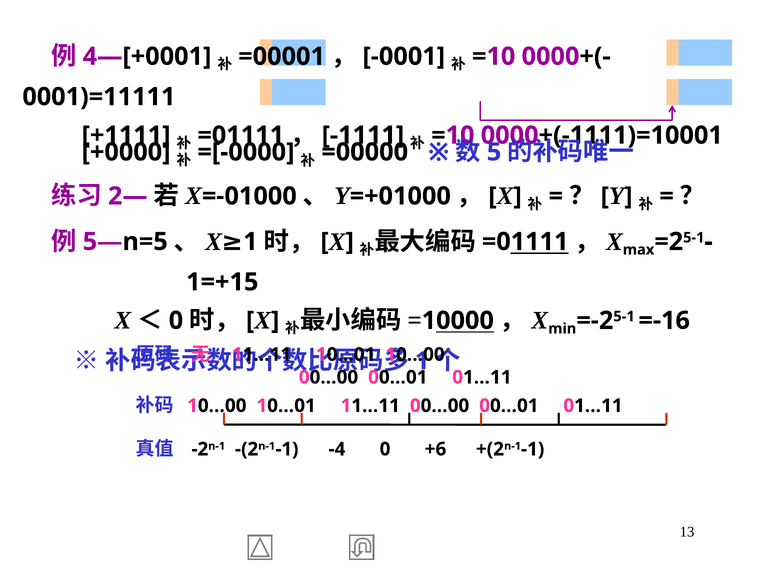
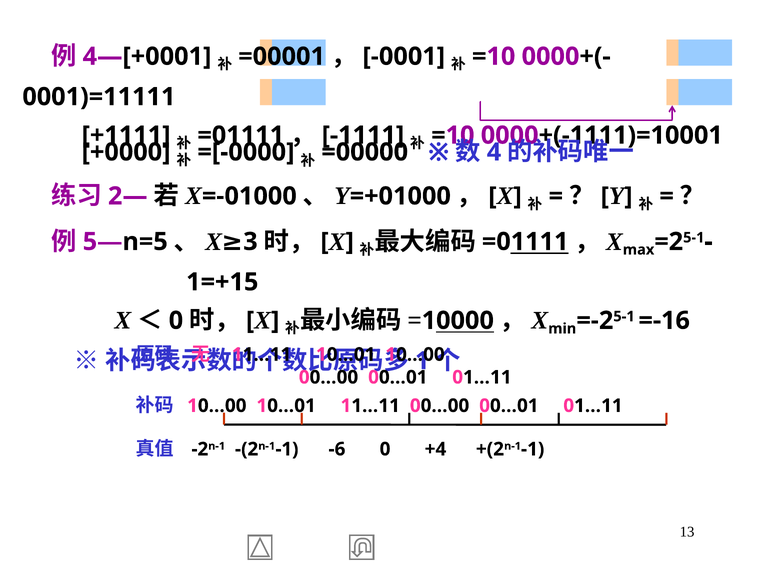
5: 5 -> 4
1 at (250, 242): 1 -> 3
-4: -4 -> -6
+6: +6 -> +4
